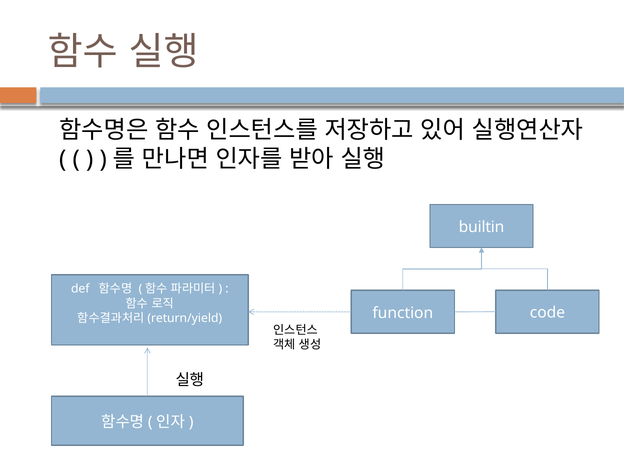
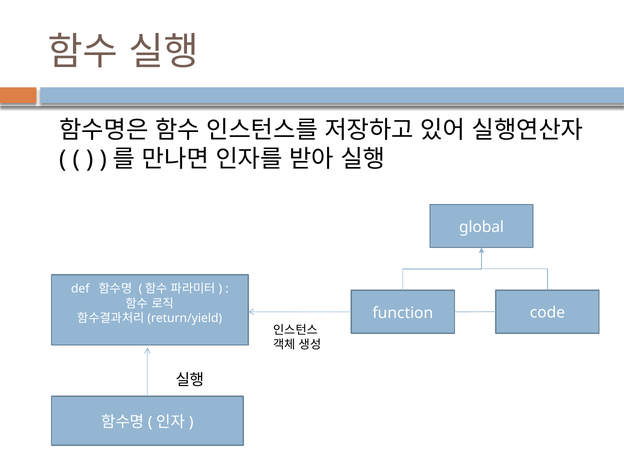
builtin: builtin -> global
